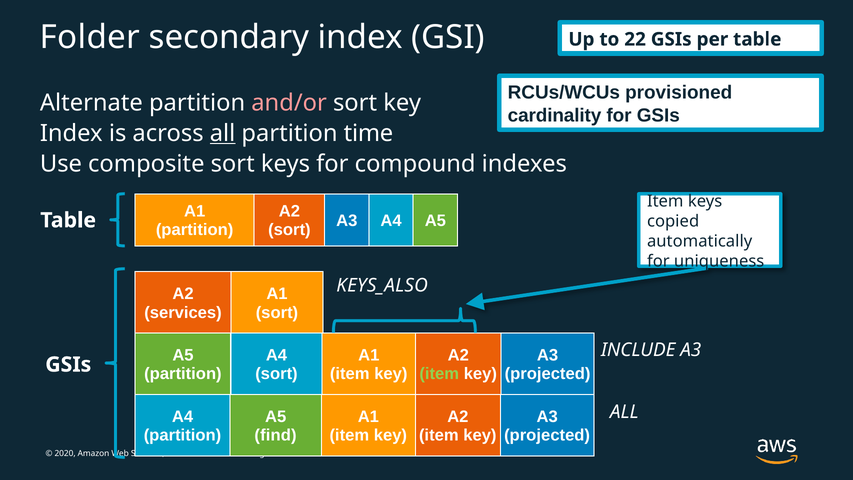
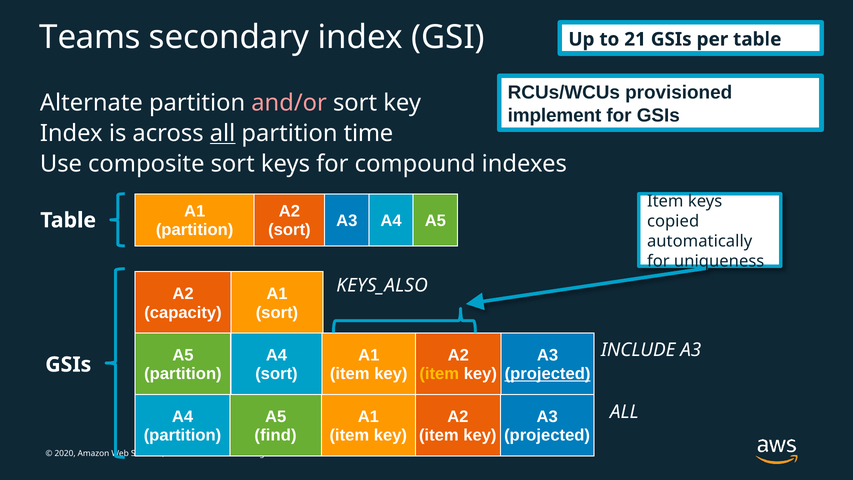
Folder: Folder -> Teams
22: 22 -> 21
cardinality: cardinality -> implement
services at (183, 312): services -> capacity
item at (439, 374) colour: light green -> yellow
projected at (548, 374) underline: none -> present
